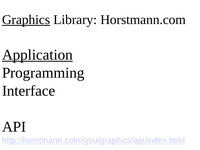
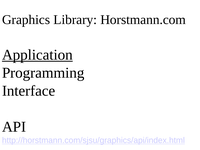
Graphics underline: present -> none
